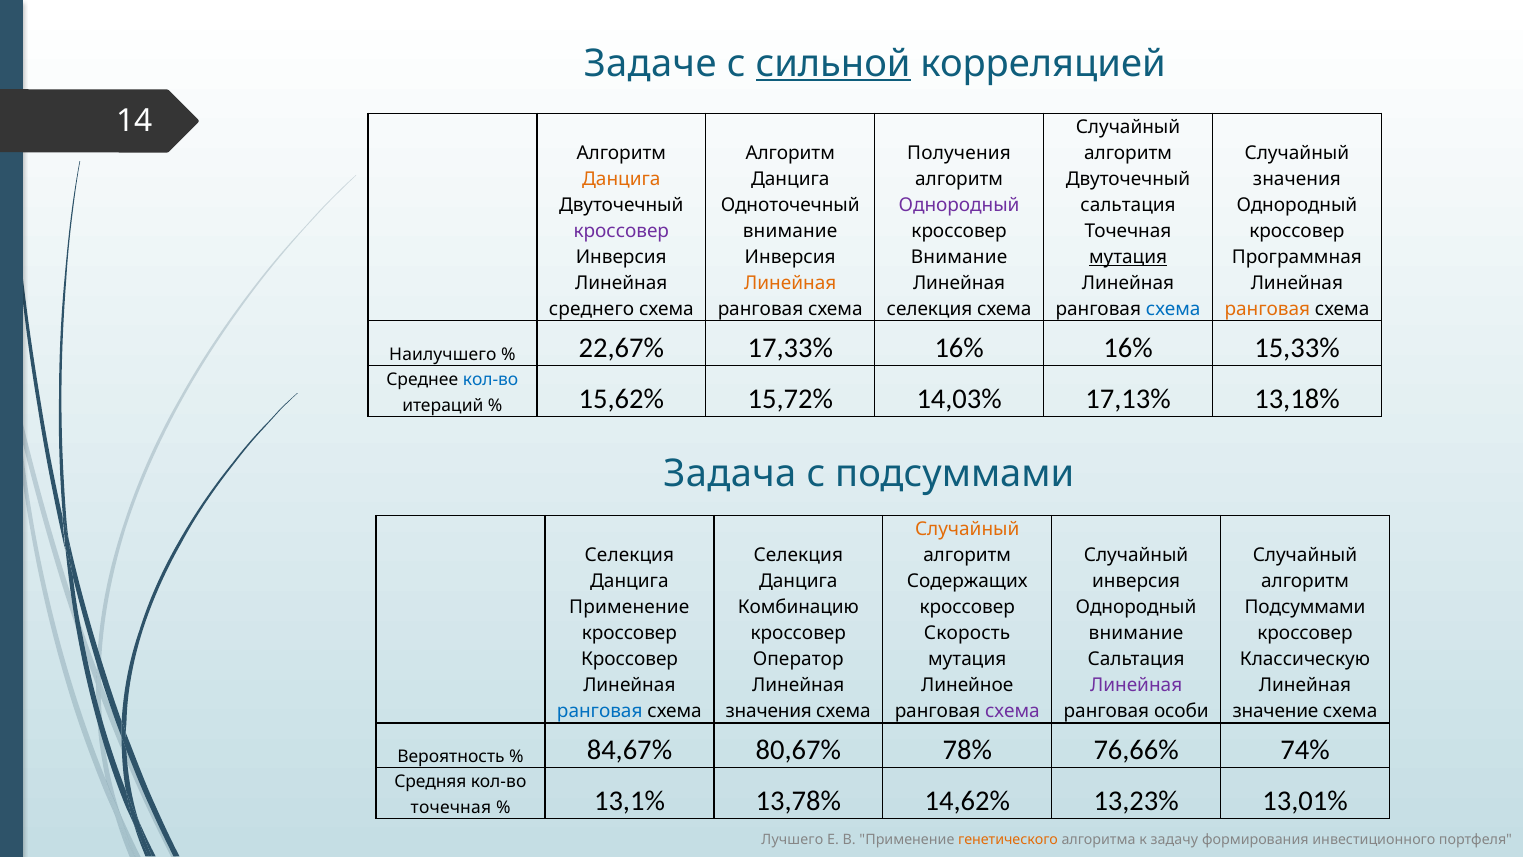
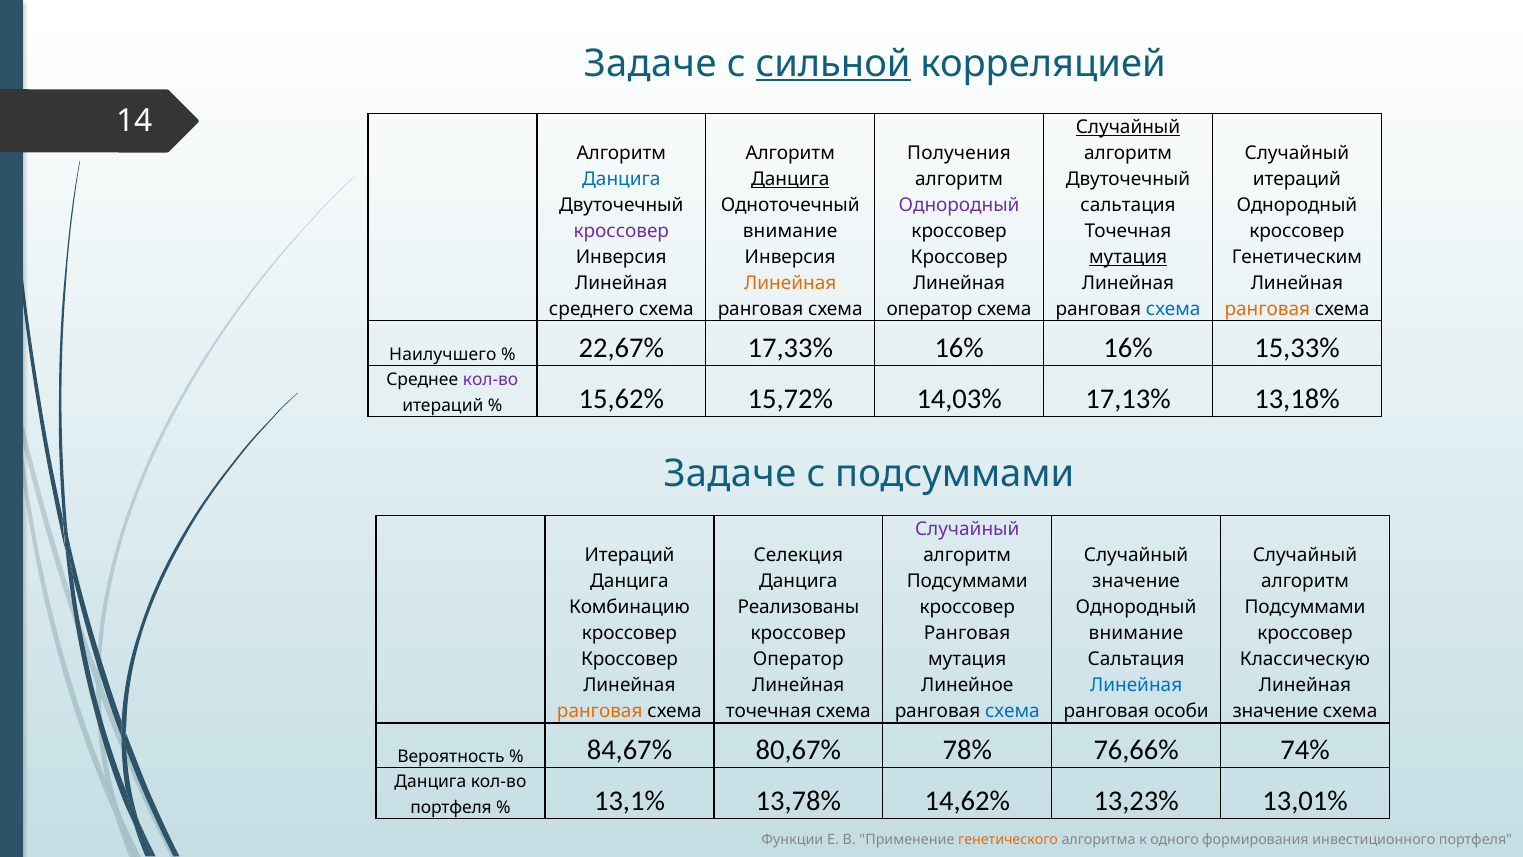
Случайный at (1128, 127) underline: none -> present
Данцига at (621, 179) colour: orange -> blue
Данцига at (790, 179) underline: none -> present
значения at (1297, 179): значения -> итераций
Внимание at (959, 257): Внимание -> Кроссовер
Программная: Программная -> Генетическим
селекция at (929, 309): селекция -> оператор
кол-во at (491, 380) colour: blue -> purple
Задача at (730, 474): Задача -> Задаче
Случайный at (967, 529) colour: orange -> purple
Селекция at (629, 555): Селекция -> Итераций
Содержащих at (967, 581): Содержащих -> Подсуммами
инверсия at (1136, 581): инверсия -> значение
Применение at (629, 607): Применение -> Комбинацию
Комбинацию: Комбинацию -> Реализованы
Скорость at (967, 633): Скорость -> Ранговая
Линейная at (1136, 685) colour: purple -> blue
ранговая at (600, 711) colour: blue -> orange
значения at (769, 711): значения -> точечная
схема at (1012, 711) colour: purple -> blue
Средняя at (430, 782): Средняя -> Данцига
точечная at (451, 807): точечная -> портфеля
Лучшего: Лучшего -> Функции
задачу: задачу -> одного
